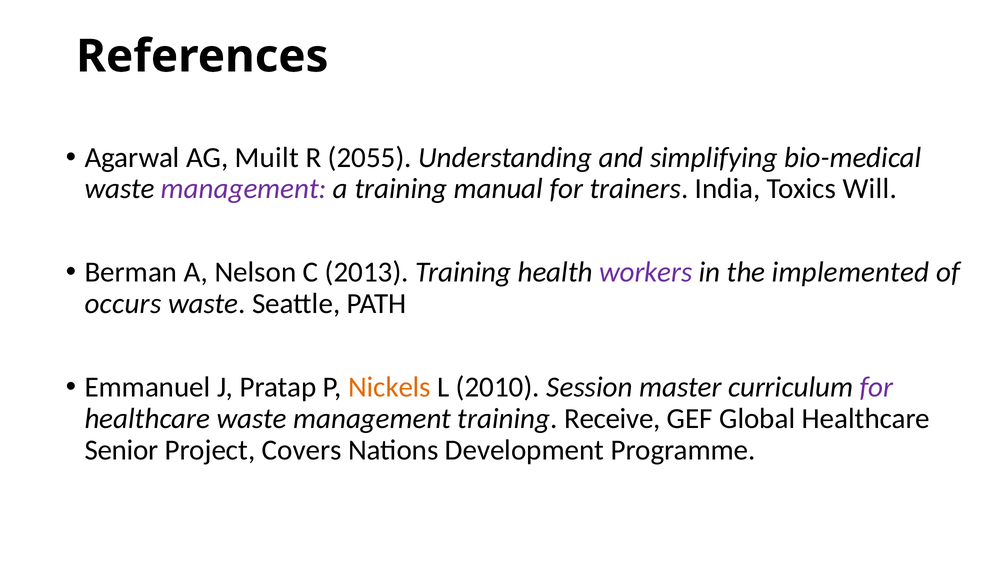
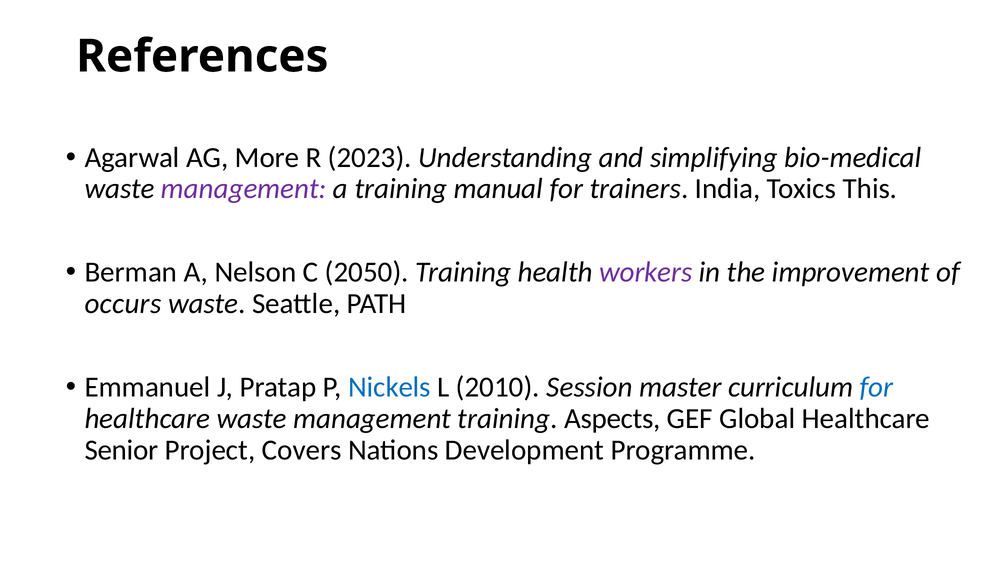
Muilt: Muilt -> More
2055: 2055 -> 2023
Will: Will -> This
2013: 2013 -> 2050
implemented: implemented -> improvement
Nickels colour: orange -> blue
for at (876, 387) colour: purple -> blue
Receive: Receive -> Aspects
